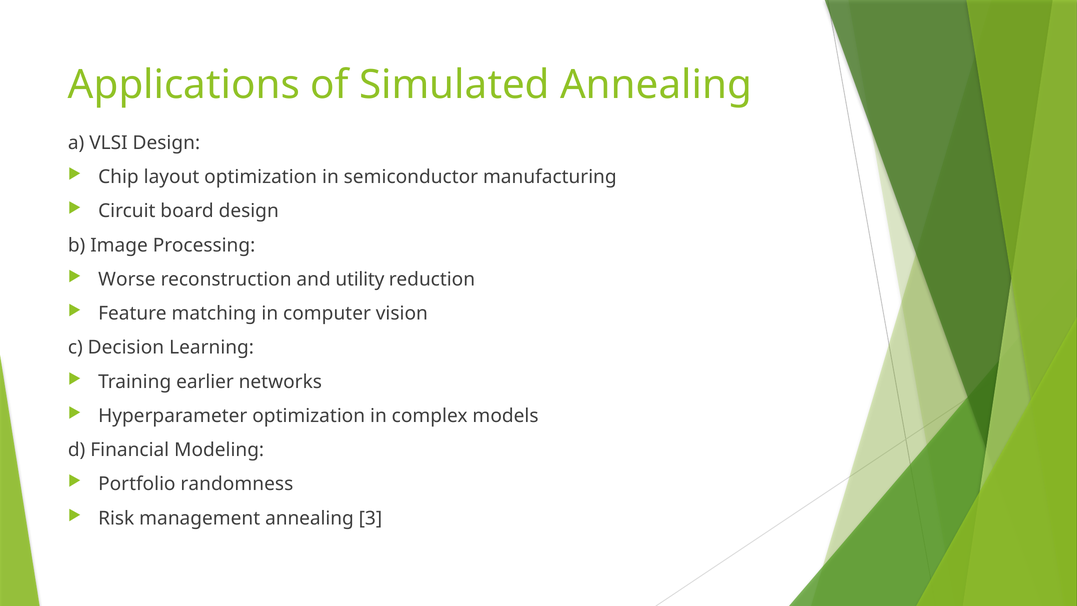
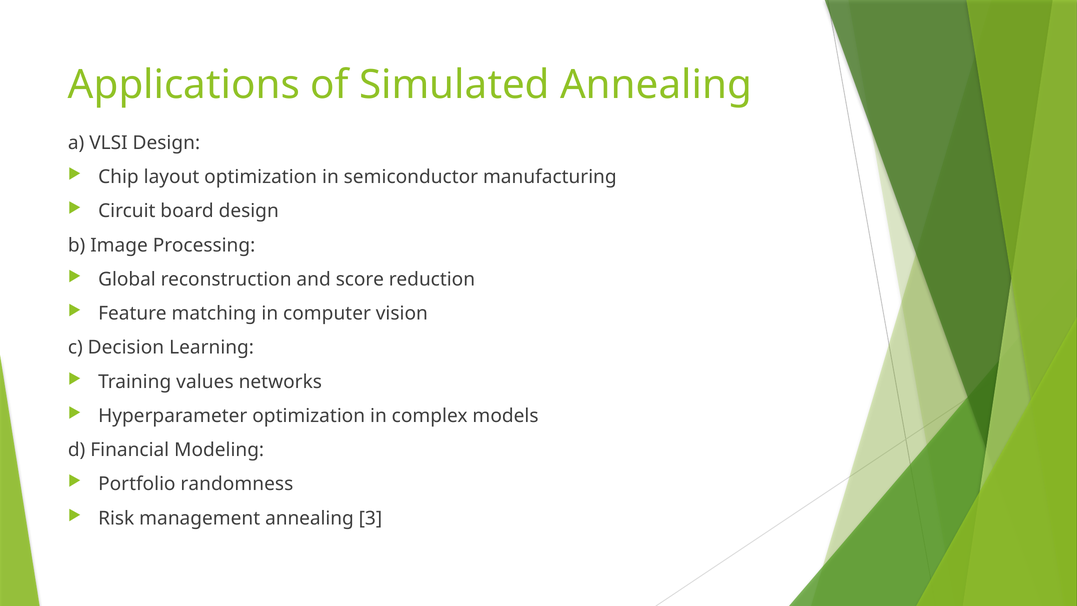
Worse: Worse -> Global
utility: utility -> score
earlier: earlier -> values
